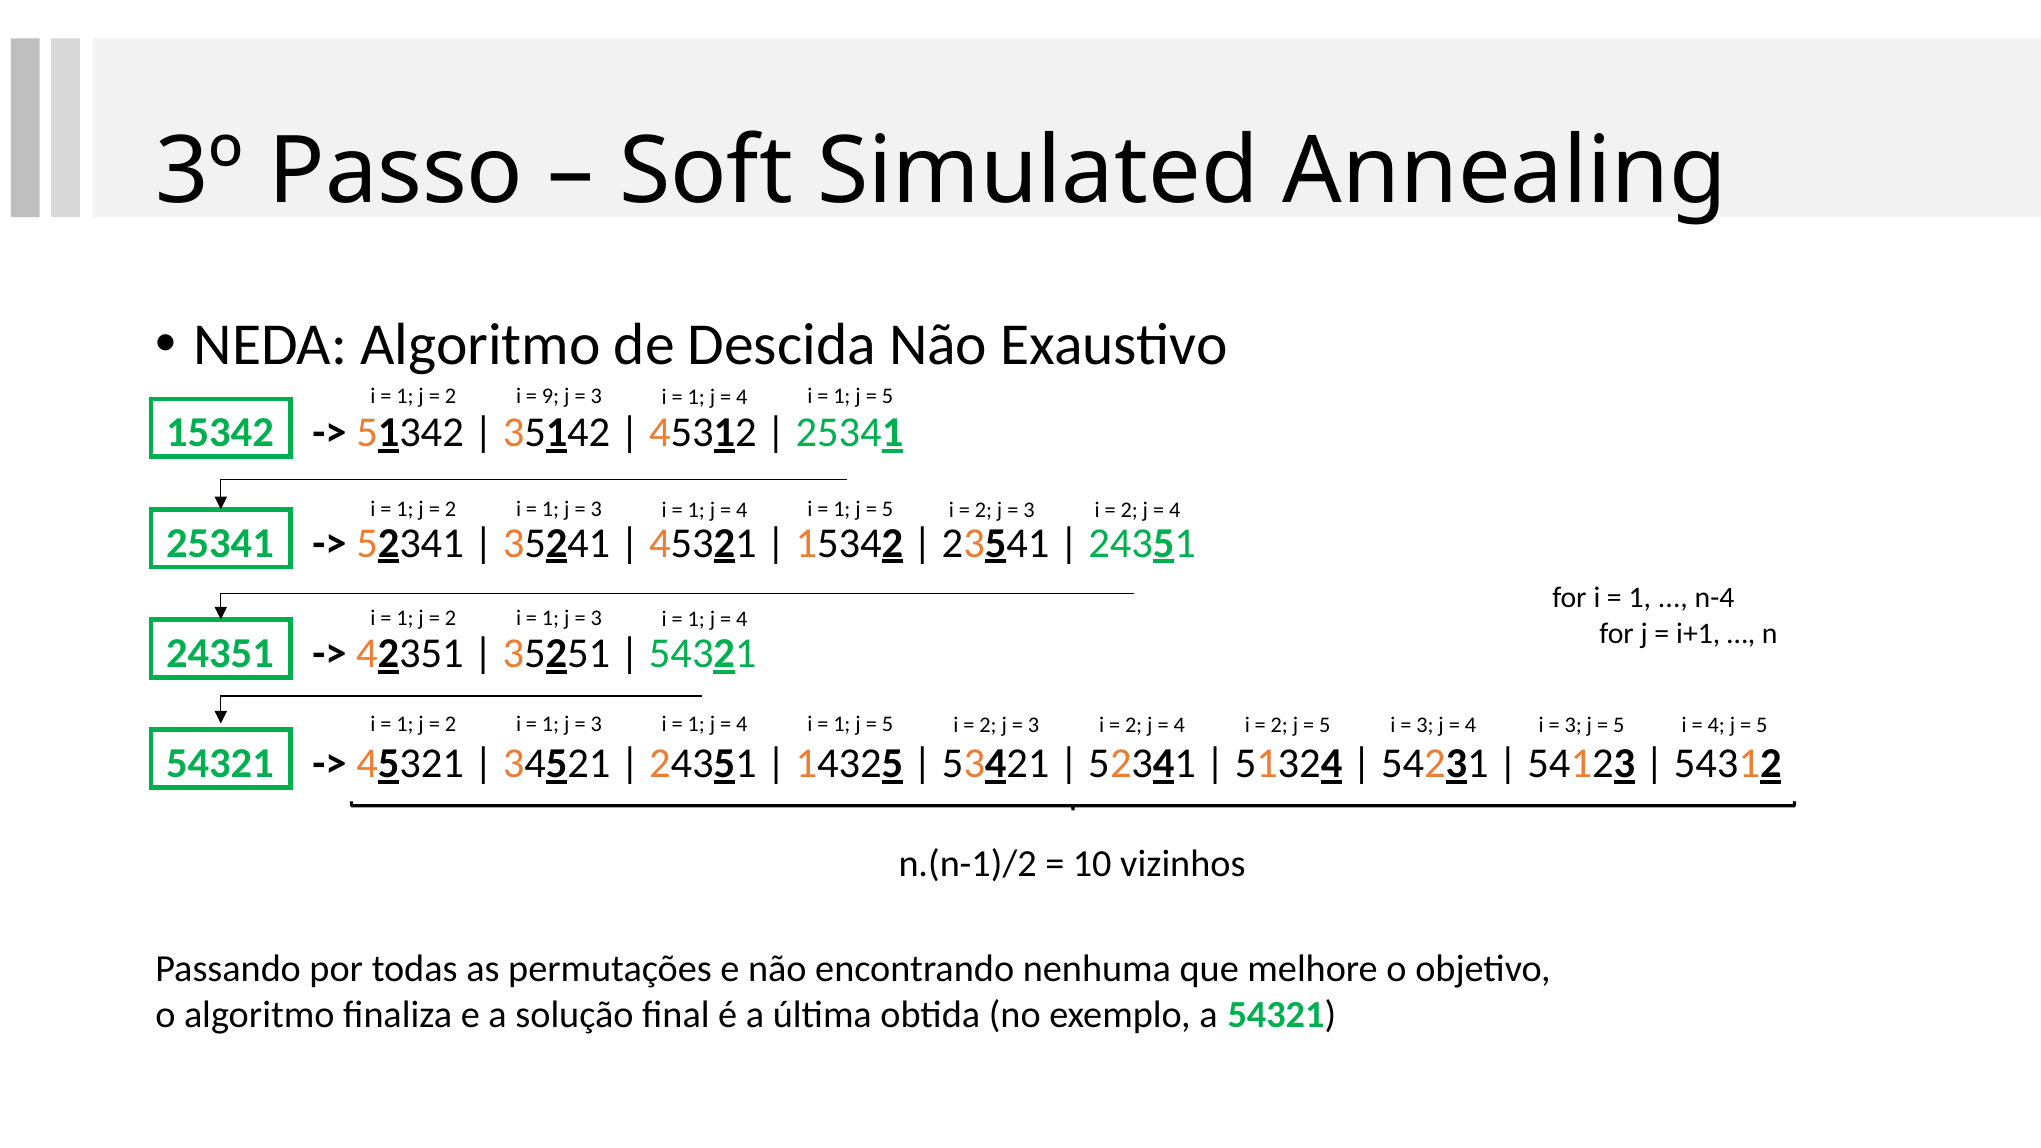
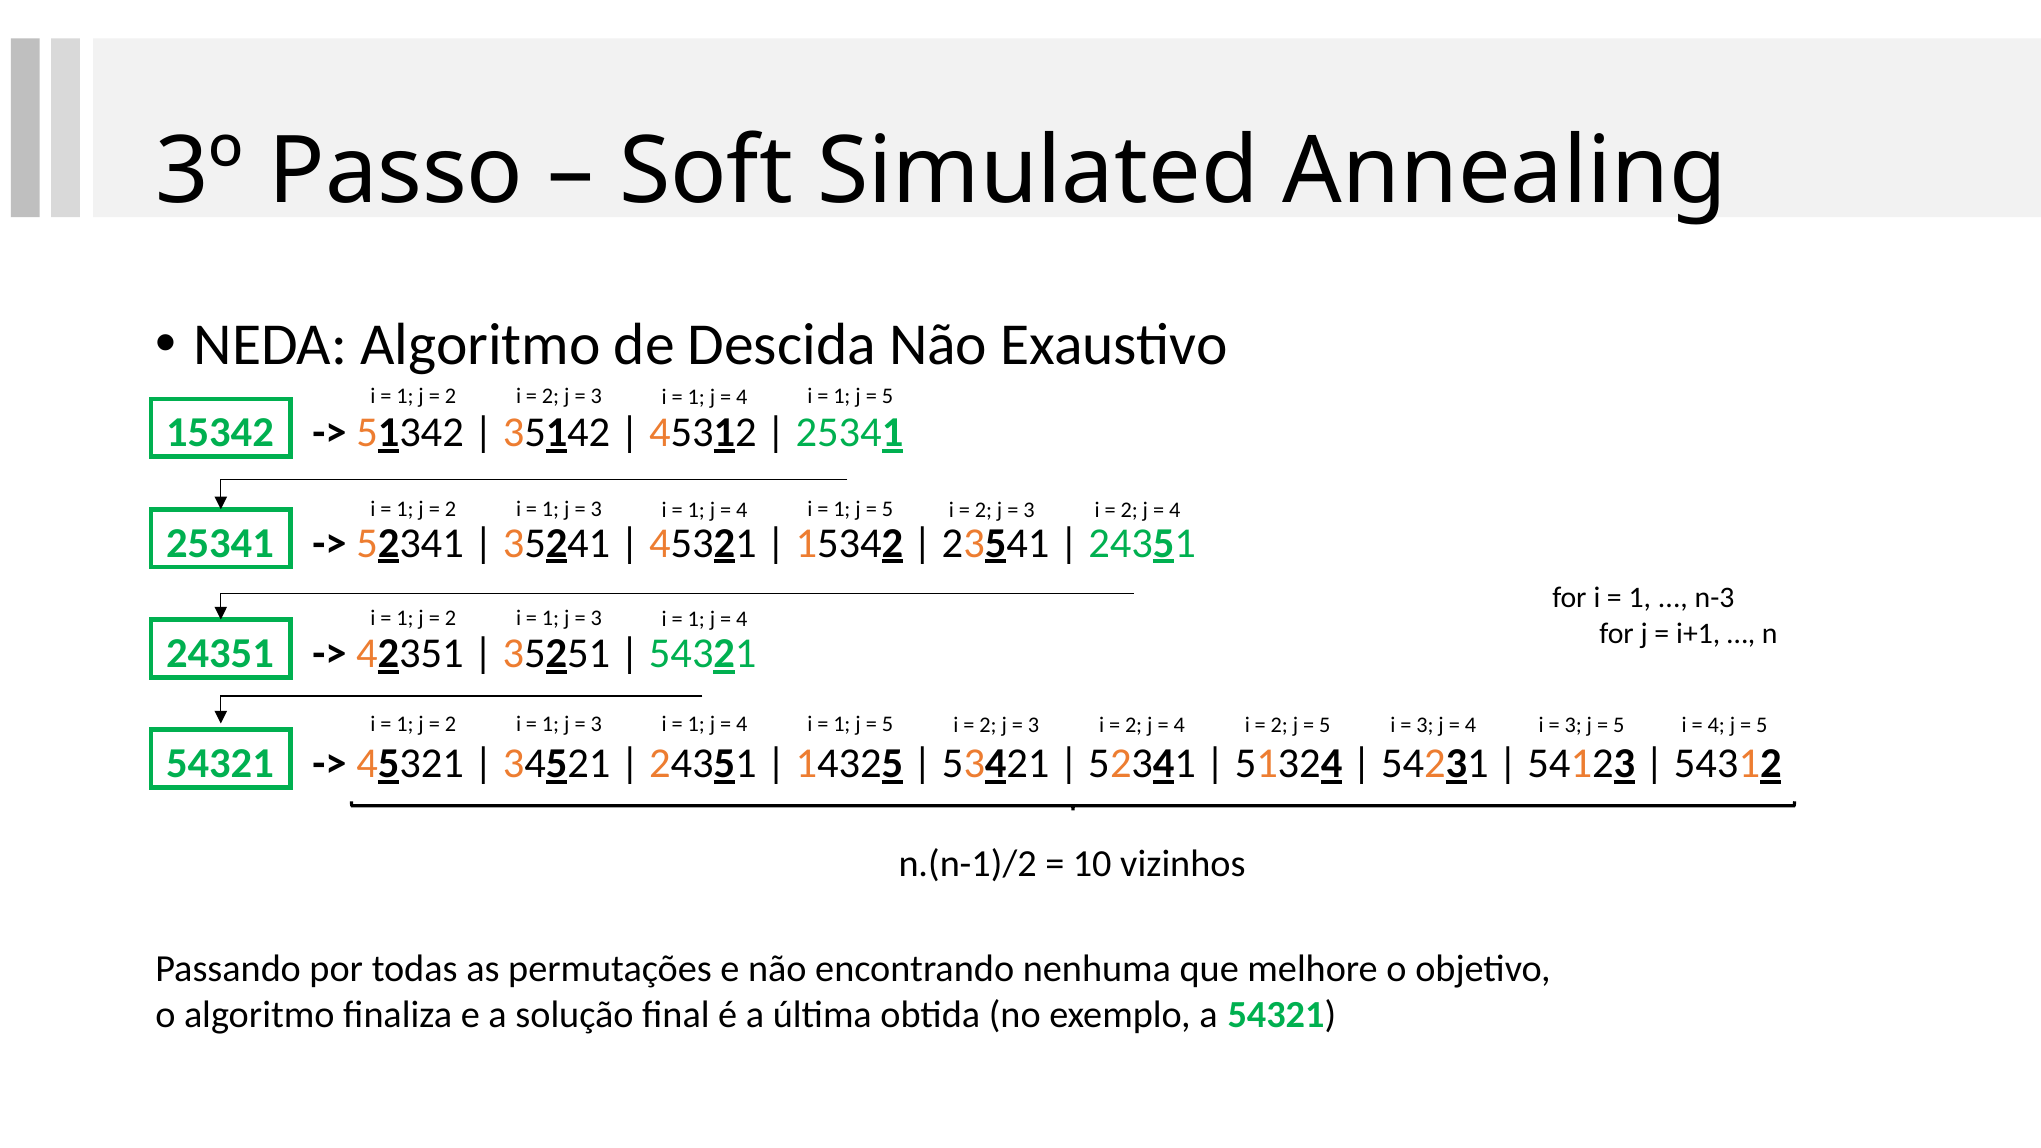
9 at (551, 397): 9 -> 2
n-4: n-4 -> n-3
